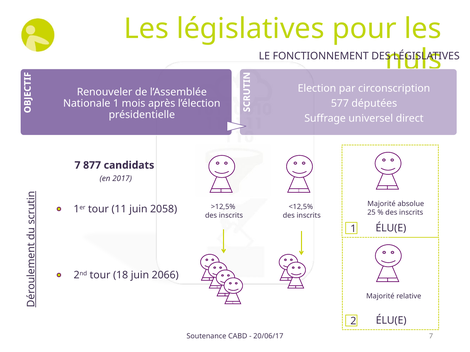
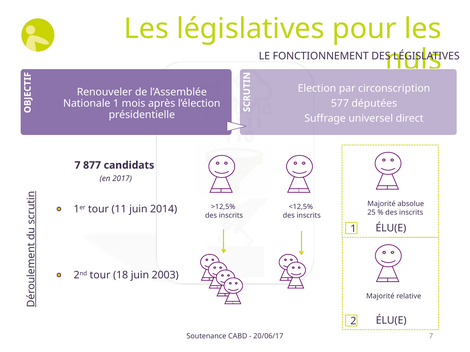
2058: 2058 -> 2014
2066: 2066 -> 2003
